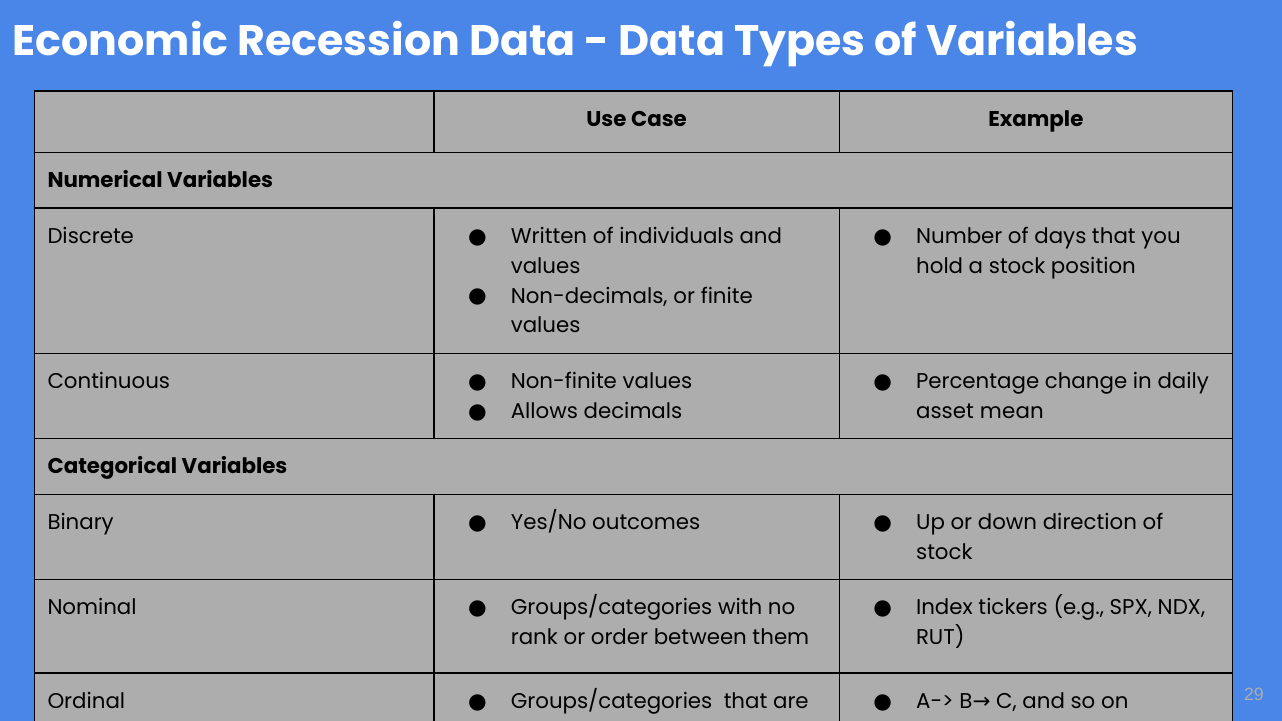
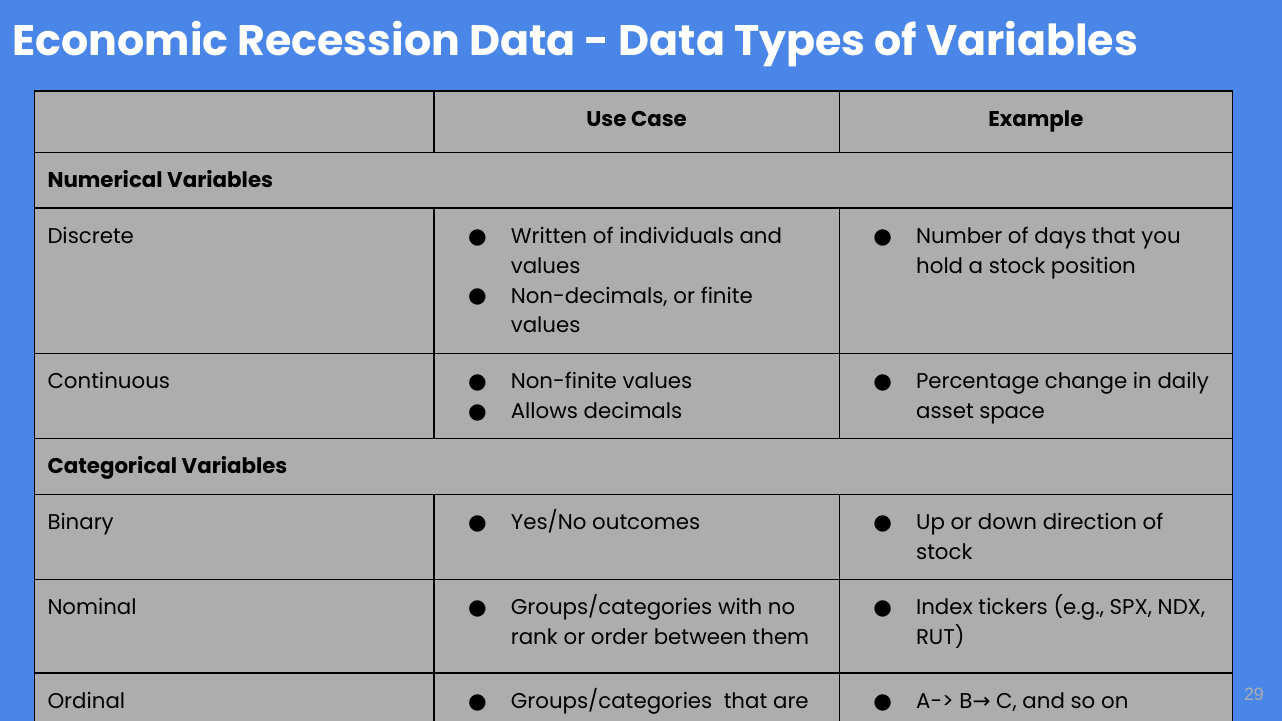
mean: mean -> space
